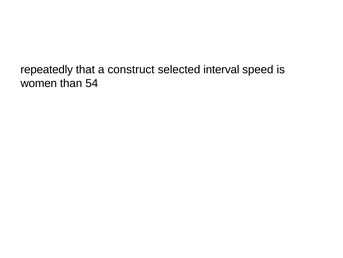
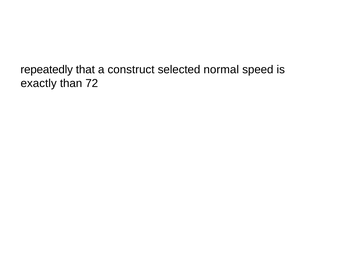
interval: interval -> normal
women: women -> exactly
54: 54 -> 72
